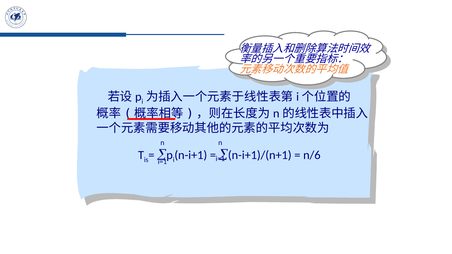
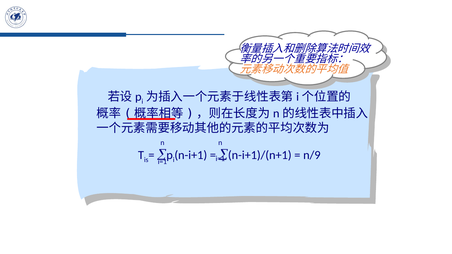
n/6: n/6 -> n/9
